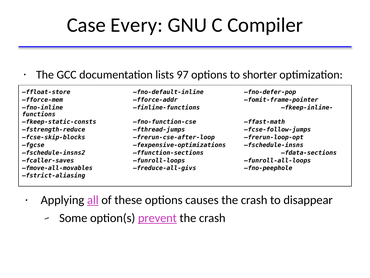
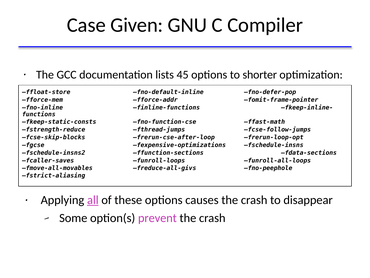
Every: Every -> Given
97: 97 -> 45
prevent underline: present -> none
